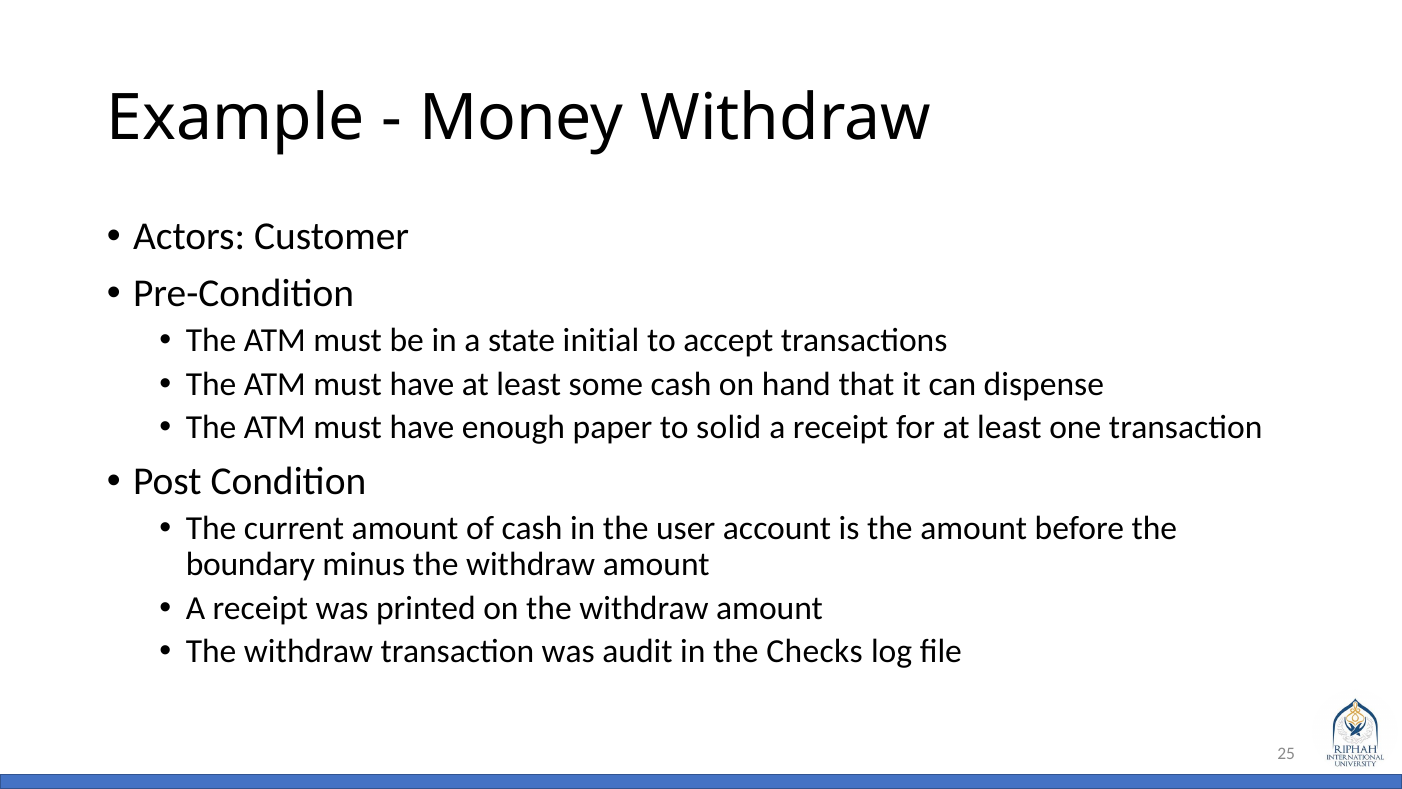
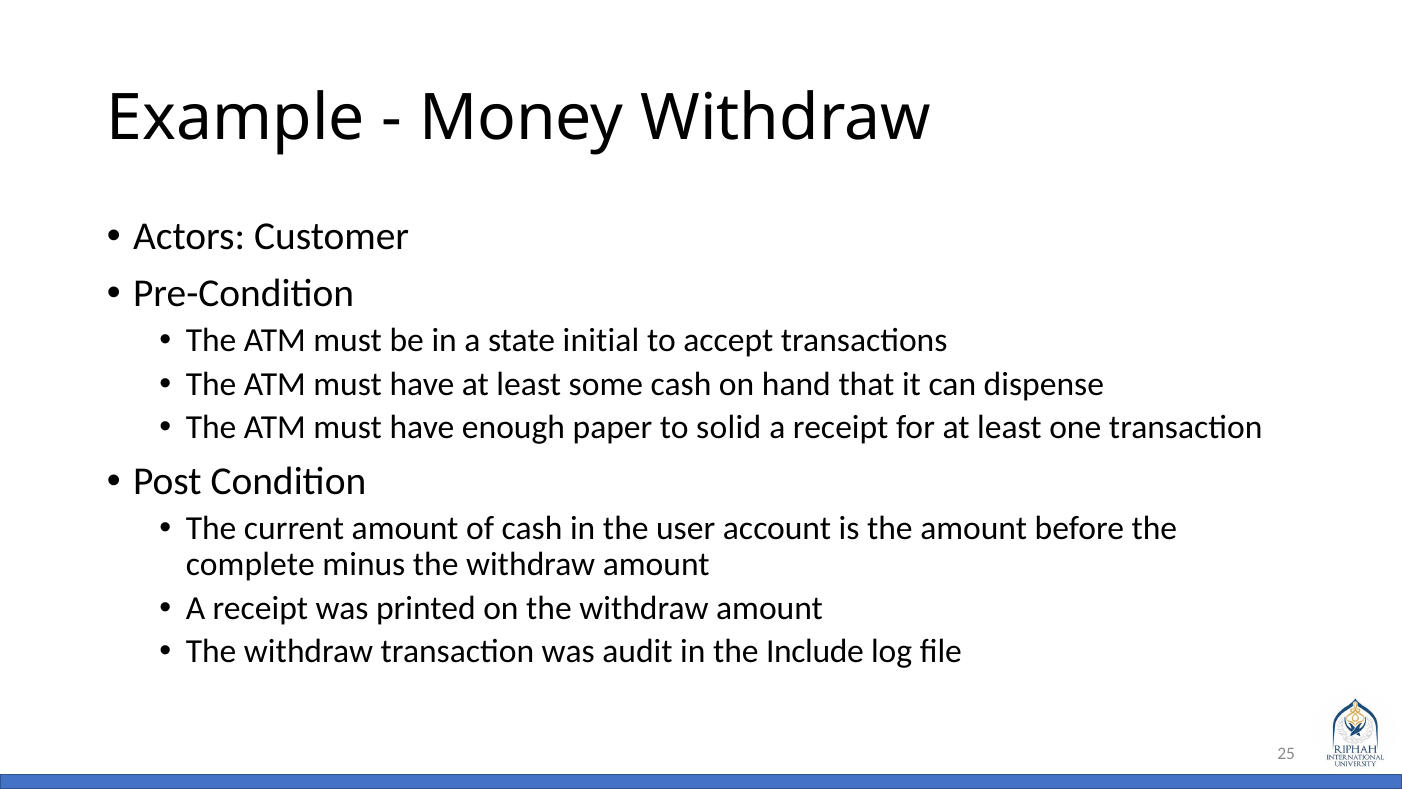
boundary: boundary -> complete
Checks: Checks -> Include
